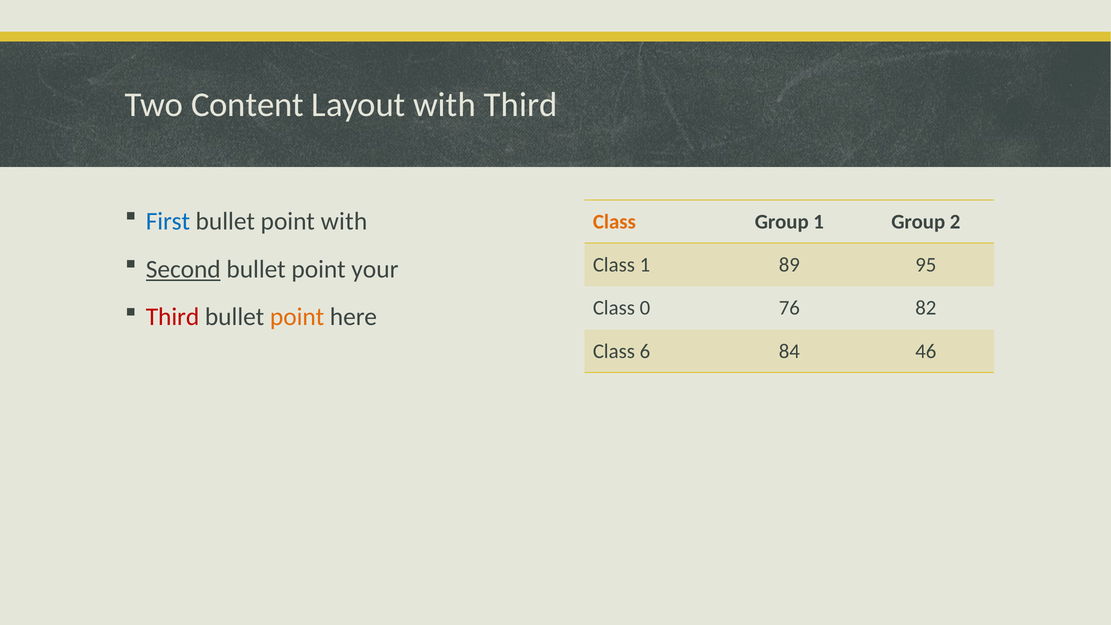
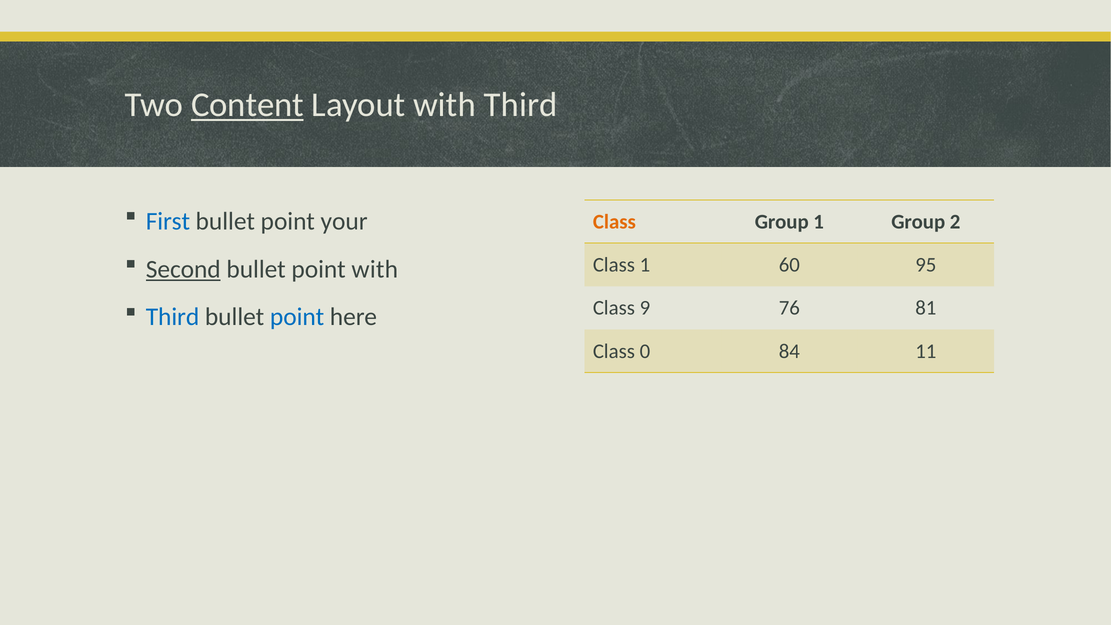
Content underline: none -> present
point with: with -> your
point your: your -> with
89: 89 -> 60
0: 0 -> 9
82: 82 -> 81
Third at (173, 317) colour: red -> blue
point at (297, 317) colour: orange -> blue
6: 6 -> 0
46: 46 -> 11
